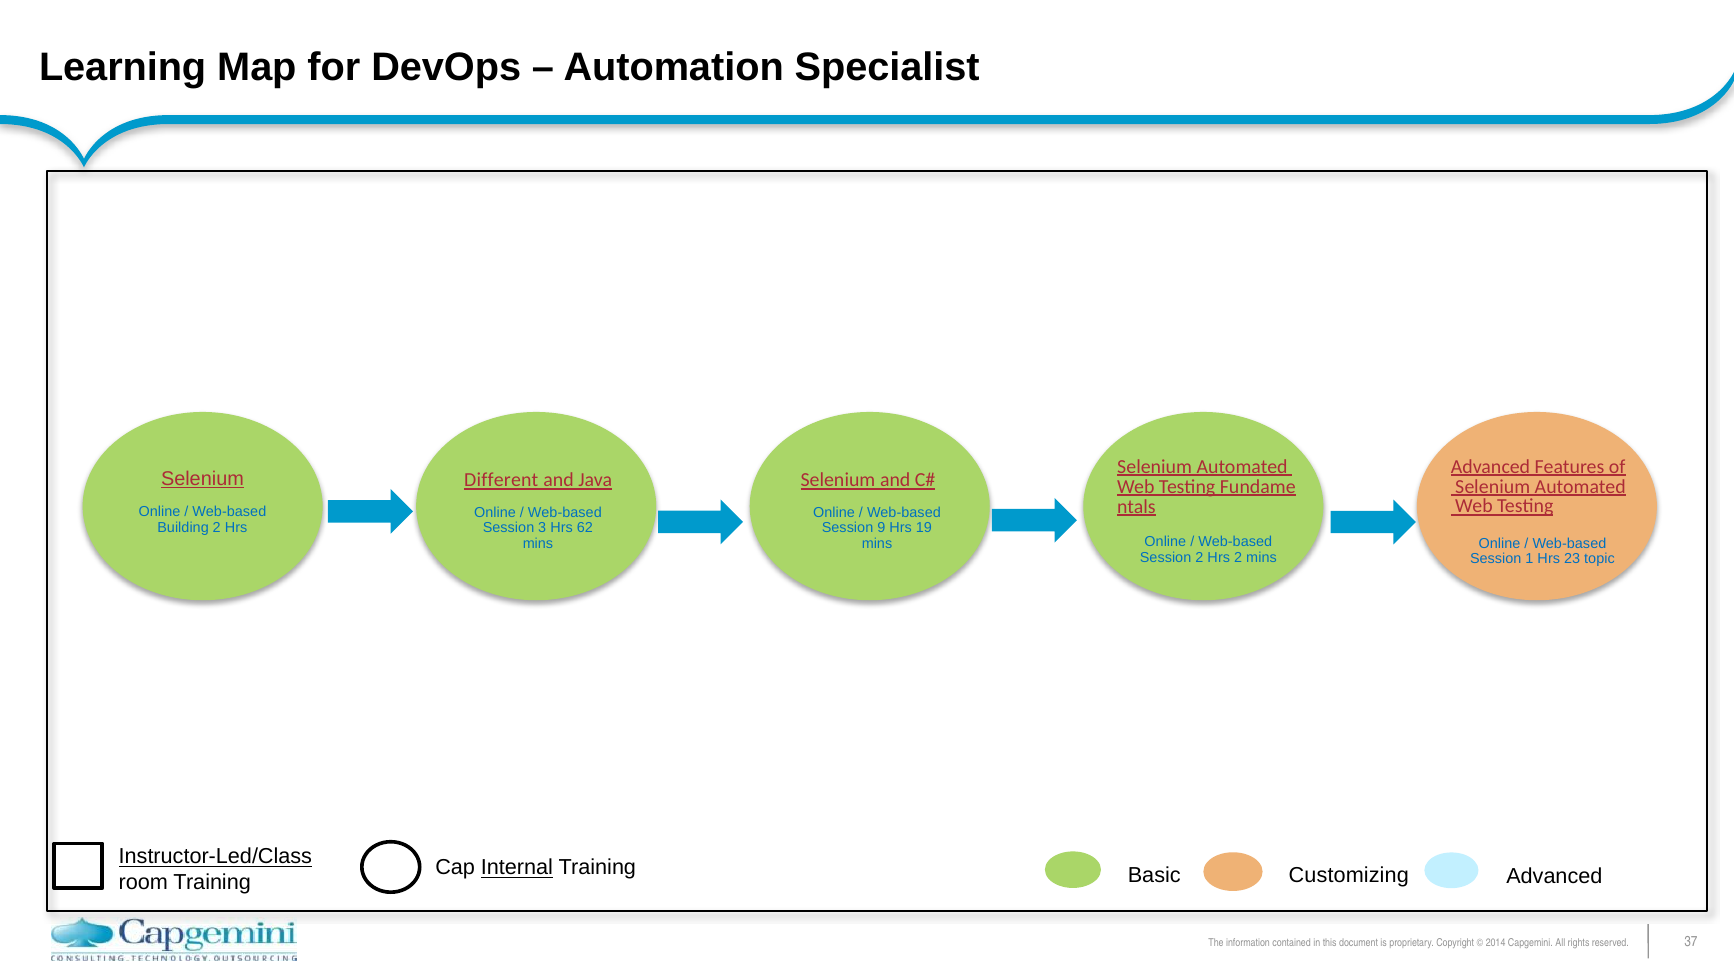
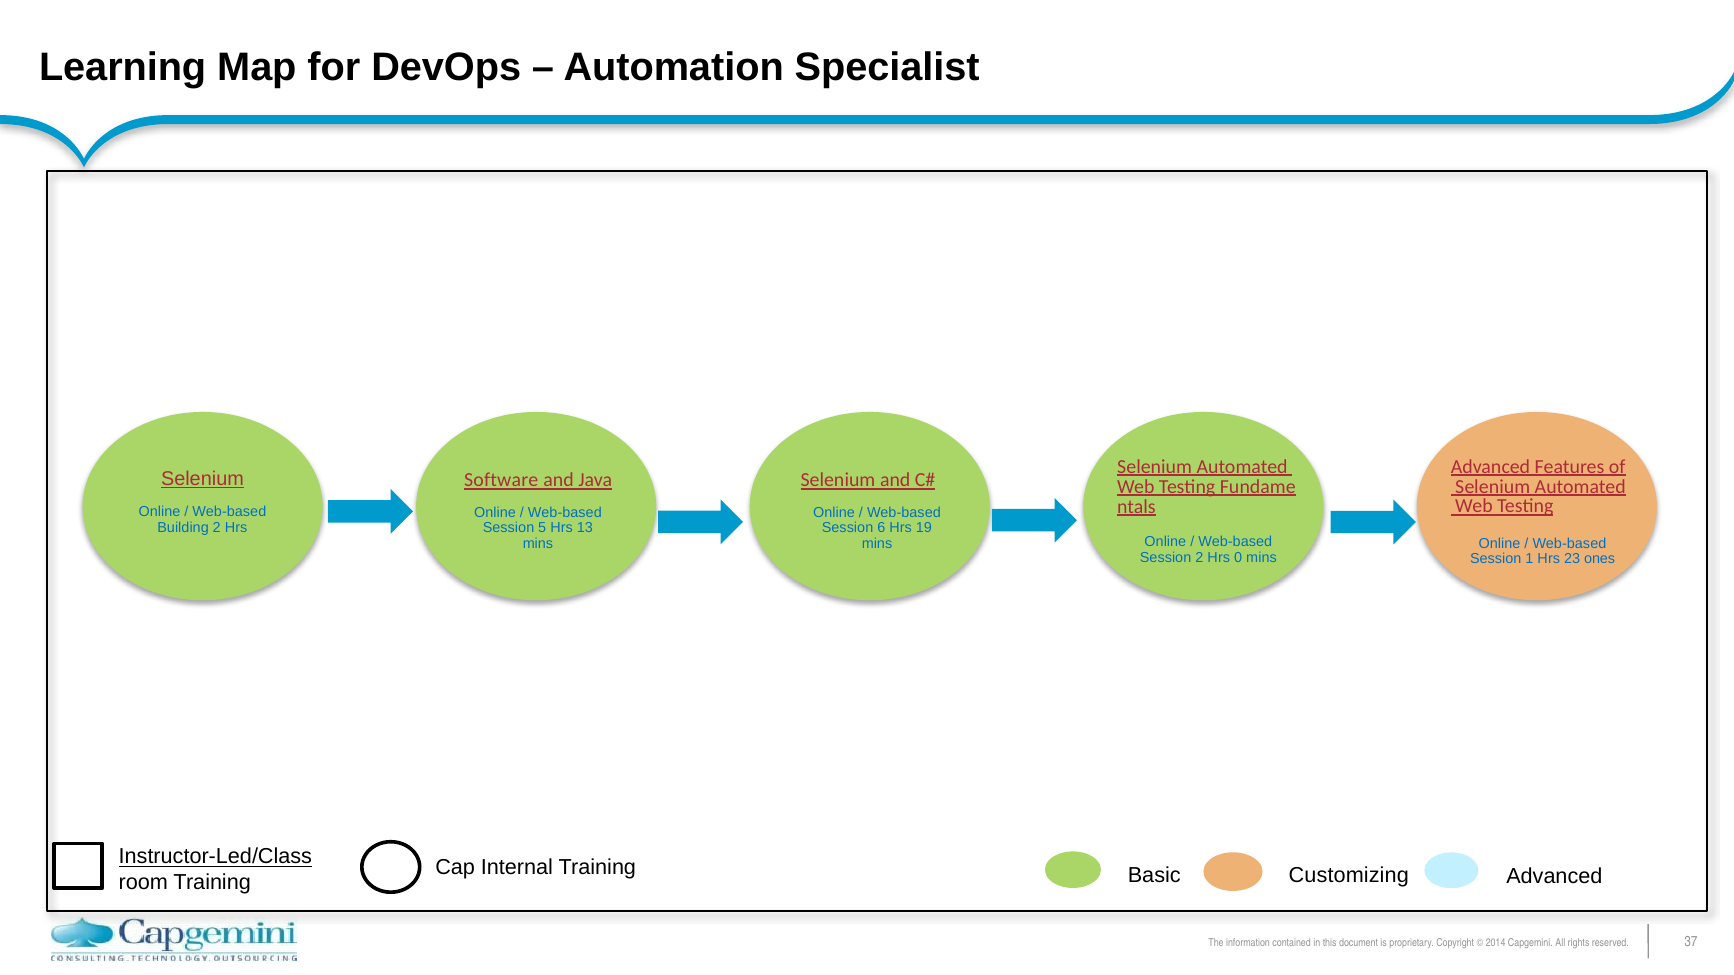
Different: Different -> Software
3: 3 -> 5
62: 62 -> 13
9: 9 -> 6
Hrs 2: 2 -> 0
topic: topic -> ones
Internal underline: present -> none
